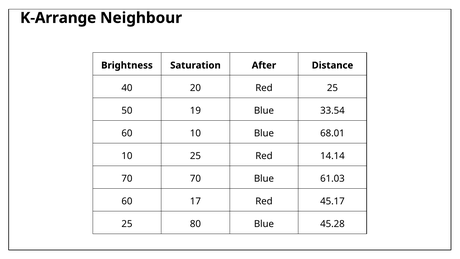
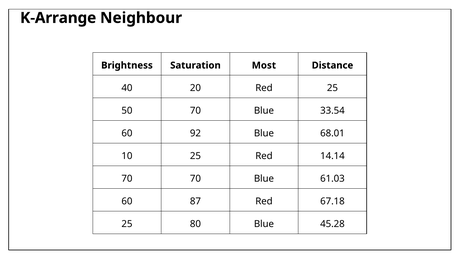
After: After -> Most
50 19: 19 -> 70
60 10: 10 -> 92
17: 17 -> 87
45.17: 45.17 -> 67.18
